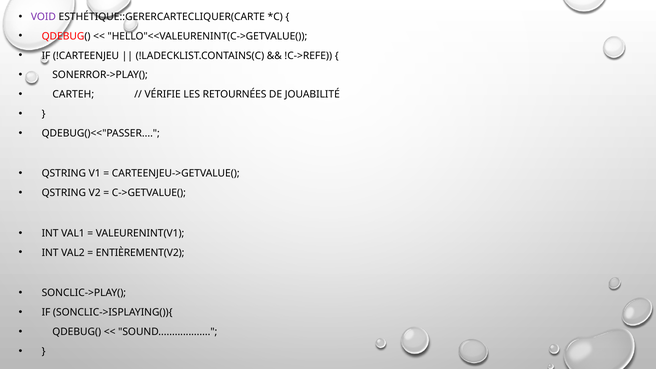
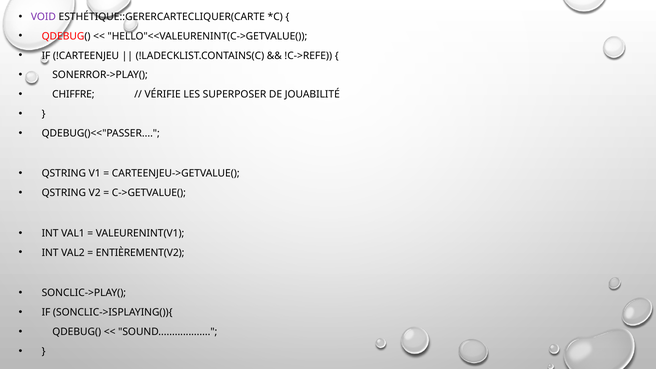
CARTEH: CARTEH -> CHIFFRE
RETOURNÉES: RETOURNÉES -> SUPERPOSER
